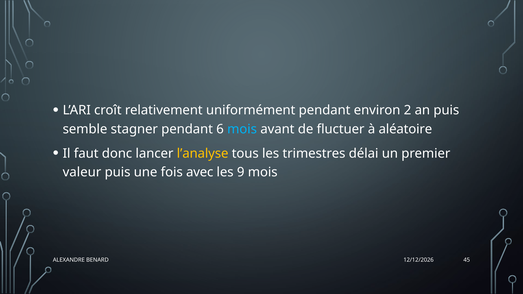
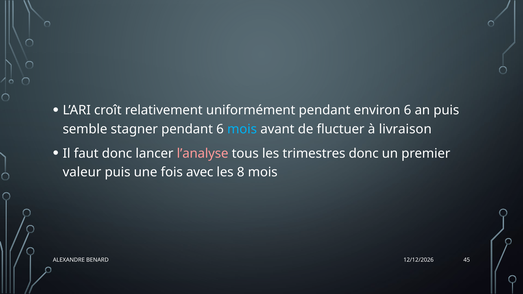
environ 2: 2 -> 6
aléatoire: aléatoire -> livraison
l’analyse colour: yellow -> pink
trimestres délai: délai -> donc
9: 9 -> 8
